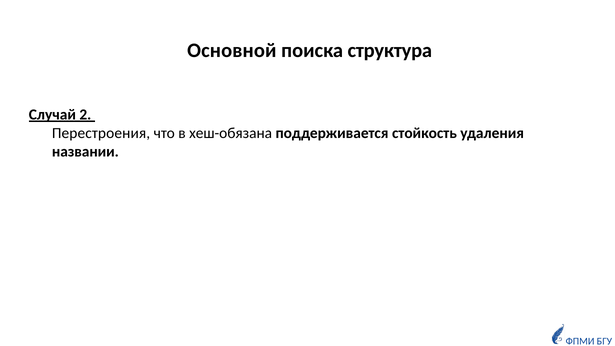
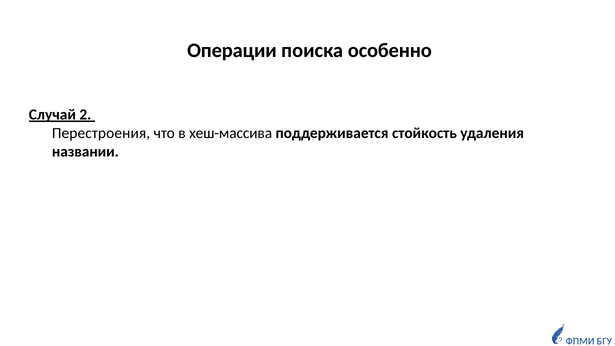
Основной: Основной -> Операции
структура: структура -> особенно
хеш-обязана: хеш-обязана -> хеш-массива
